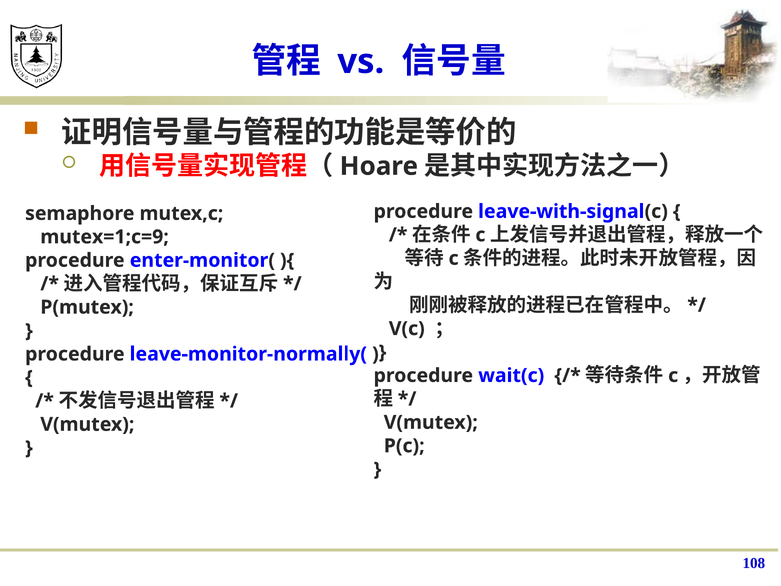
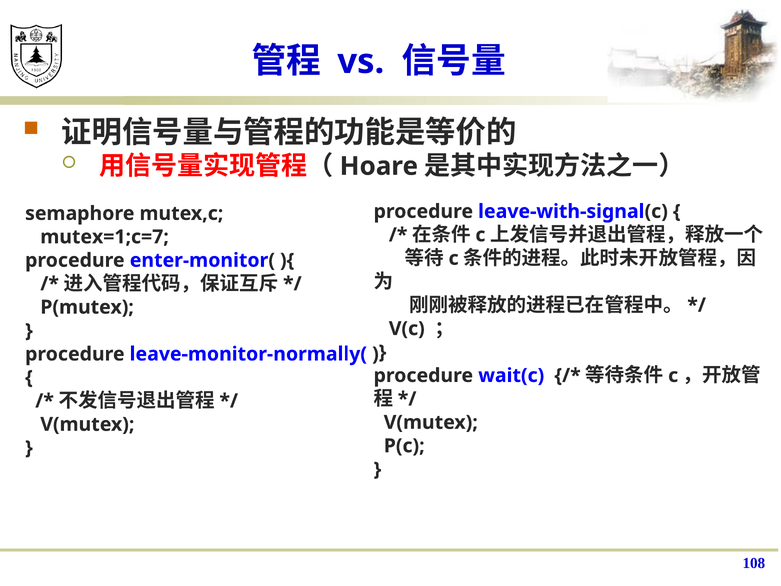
mutex=1;c=9: mutex=1;c=9 -> mutex=1;c=7
